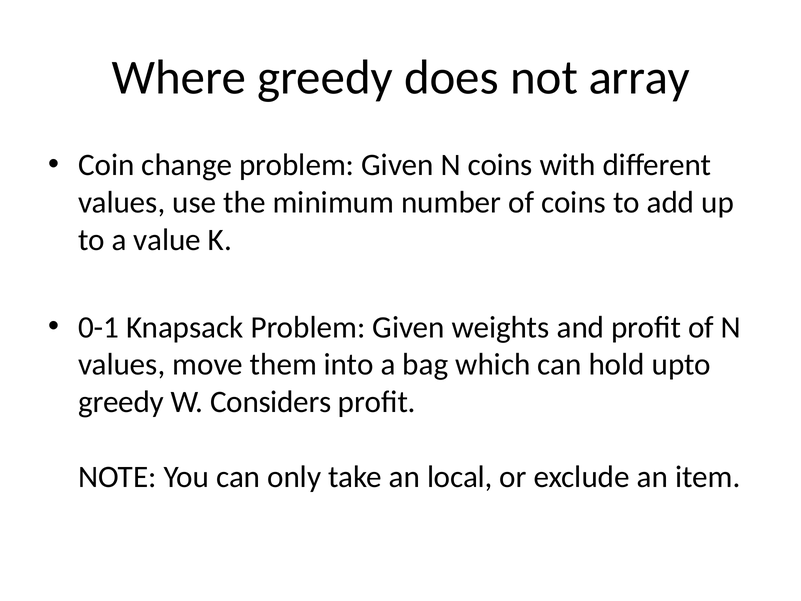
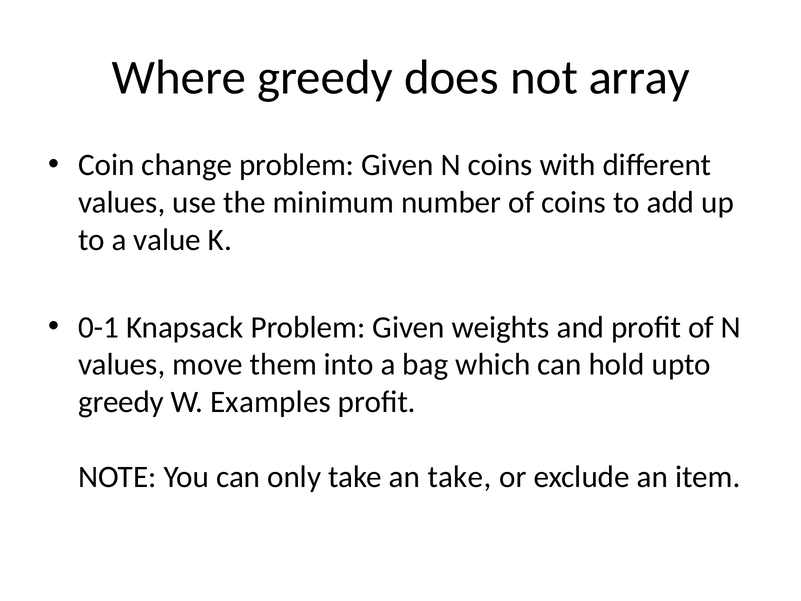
Considers: Considers -> Examples
an local: local -> take
